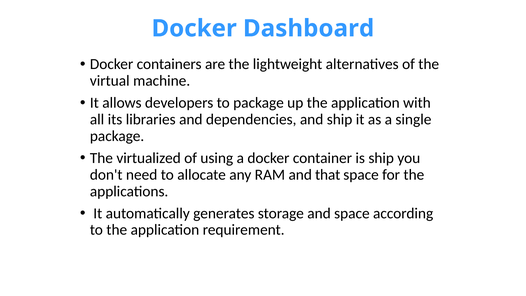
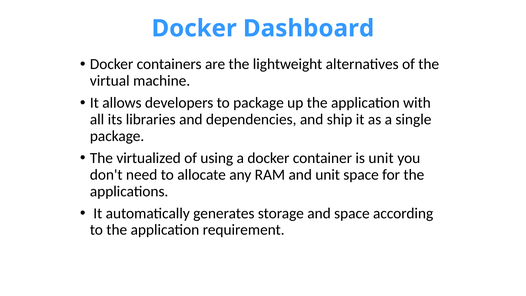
is ship: ship -> unit
and that: that -> unit
